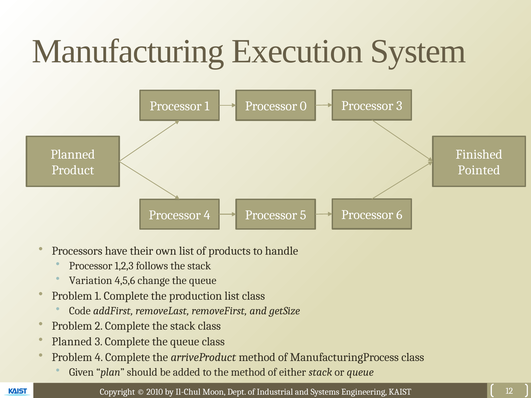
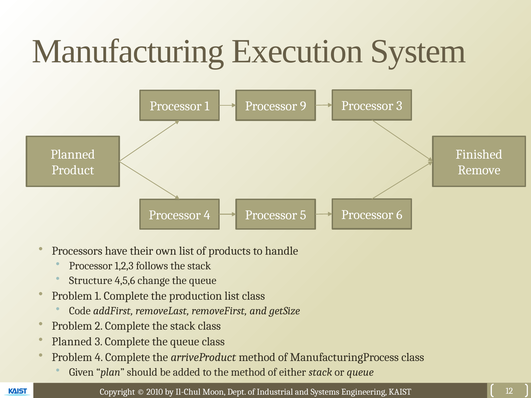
0: 0 -> 9
Pointed: Pointed -> Remove
Variation: Variation -> Structure
